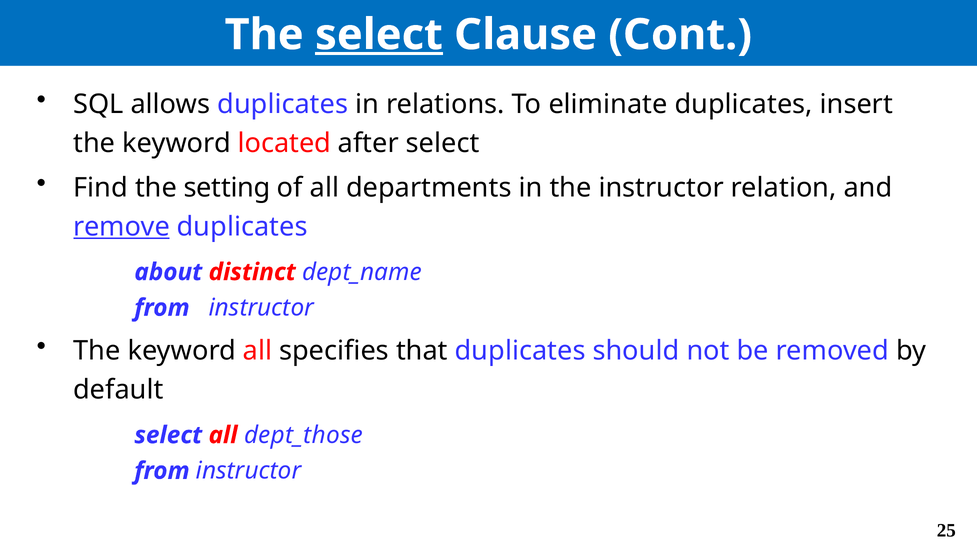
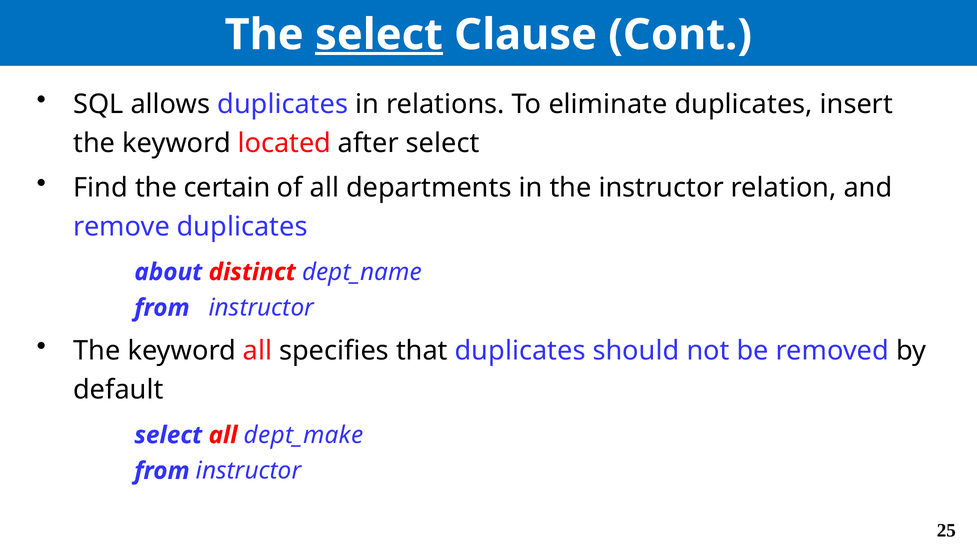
setting: setting -> certain
remove underline: present -> none
dept_those: dept_those -> dept_make
